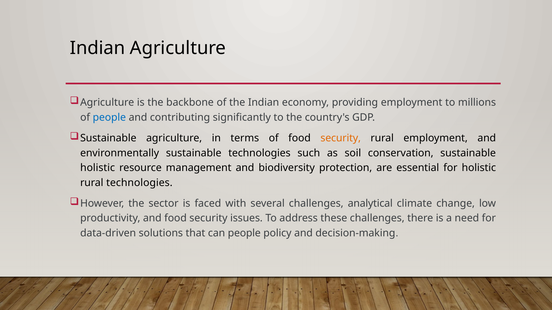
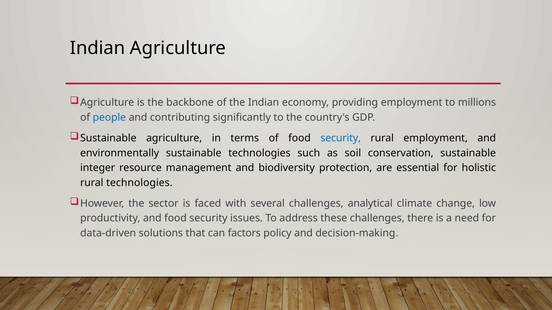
security at (341, 138) colour: orange -> blue
holistic at (98, 168): holistic -> integer
can people: people -> factors
